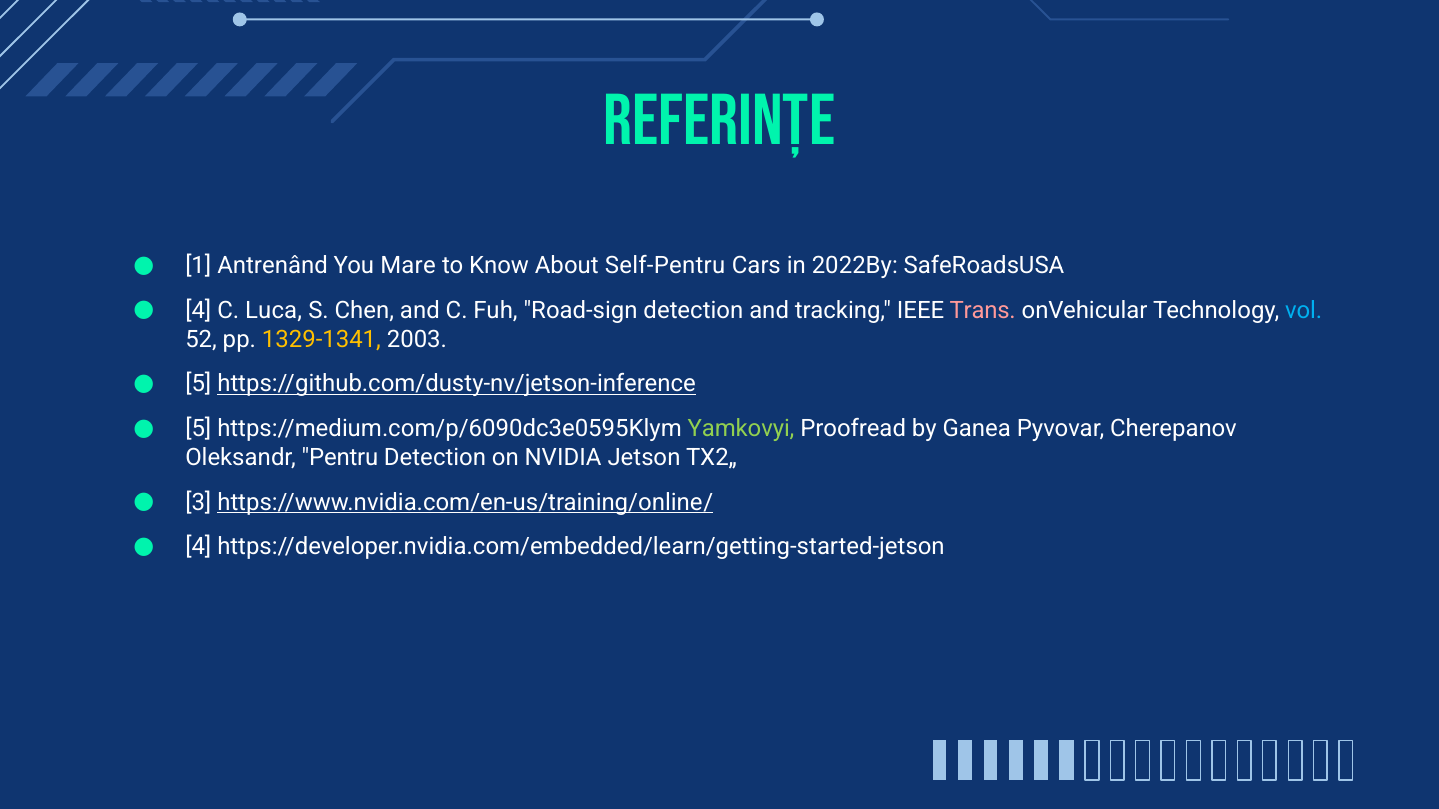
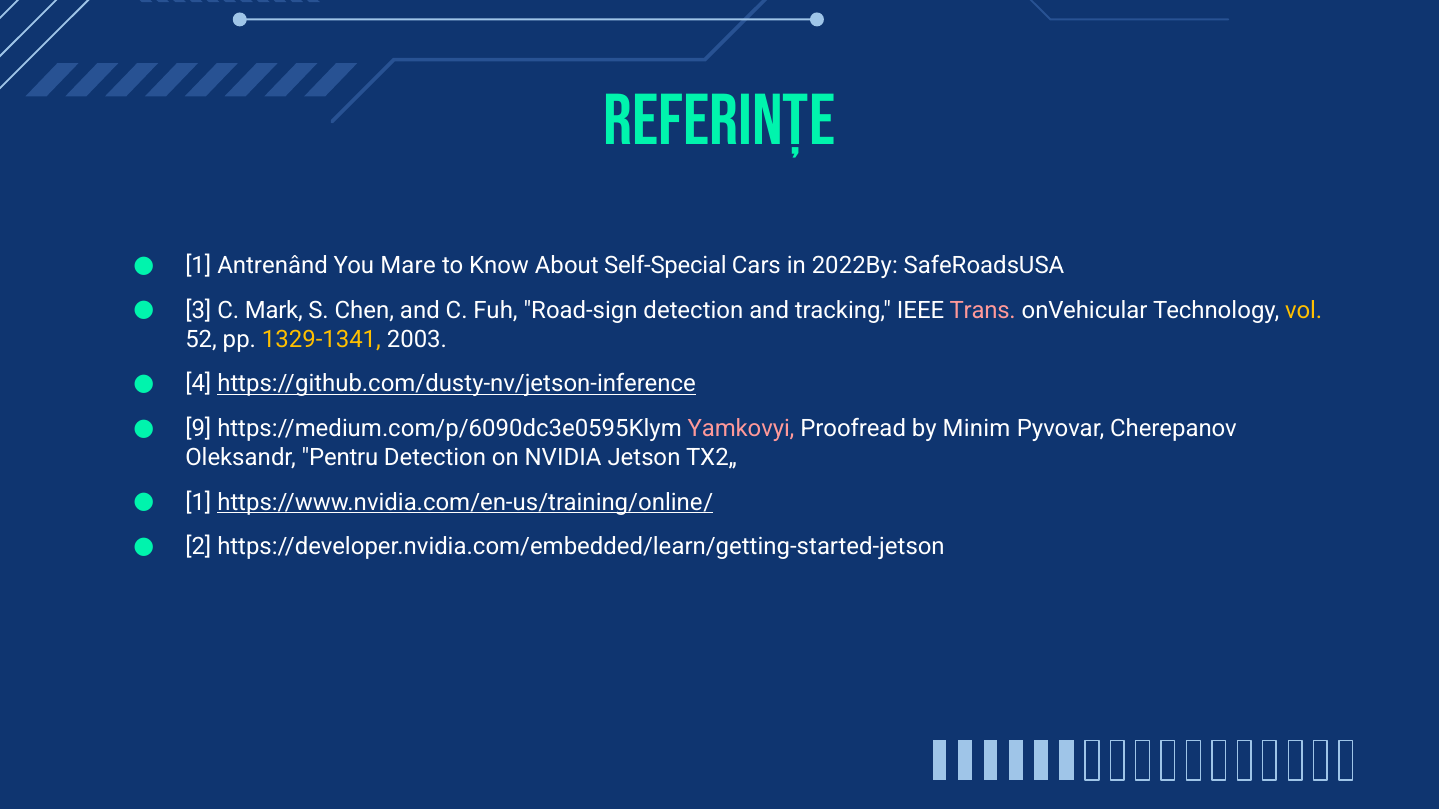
Self-Pentru: Self-Pentru -> Self-Special
4 at (198, 311): 4 -> 3
Luca: Luca -> Mark
vol colour: light blue -> yellow
5 at (198, 384): 5 -> 4
5 at (198, 429): 5 -> 9
Yamkovyi colour: light green -> pink
Ganea: Ganea -> Minim
3 at (198, 502): 3 -> 1
4 at (198, 547): 4 -> 2
